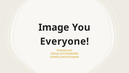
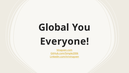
Image: Image -> Global
